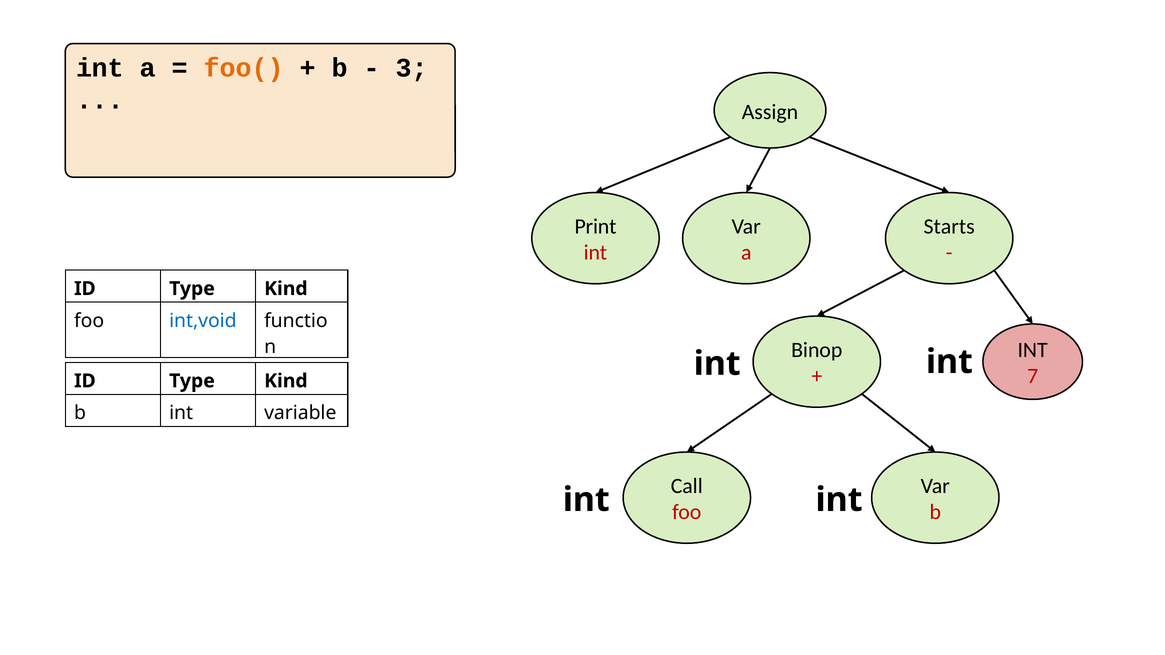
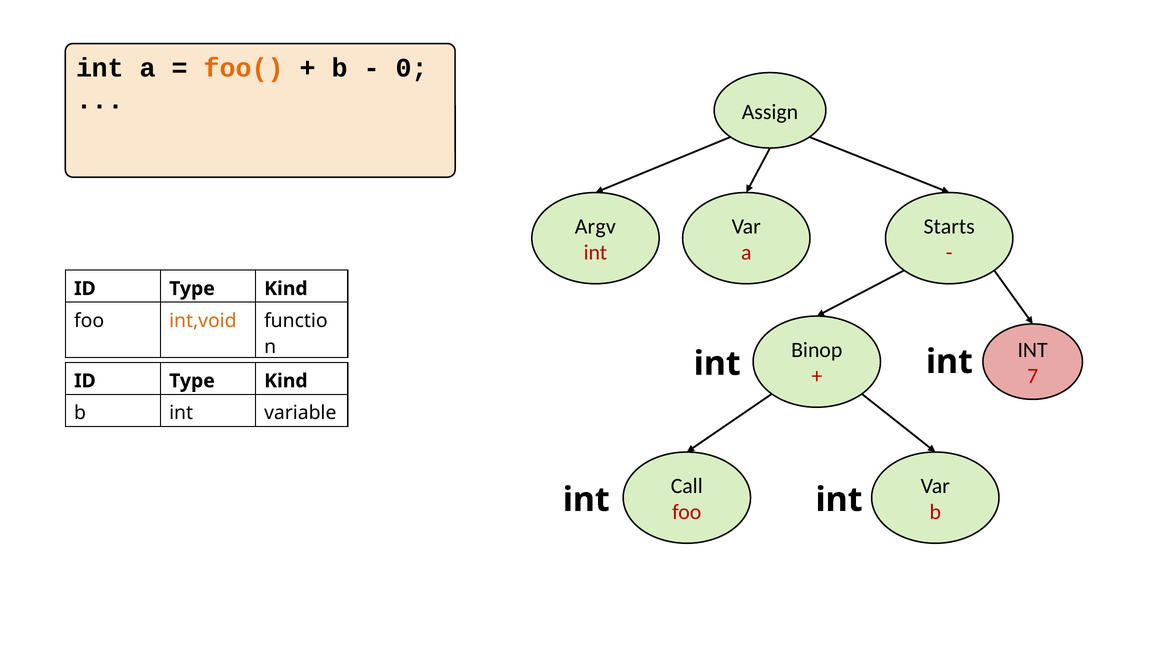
3: 3 -> 0
Print: Print -> Argv
int,void colour: blue -> orange
